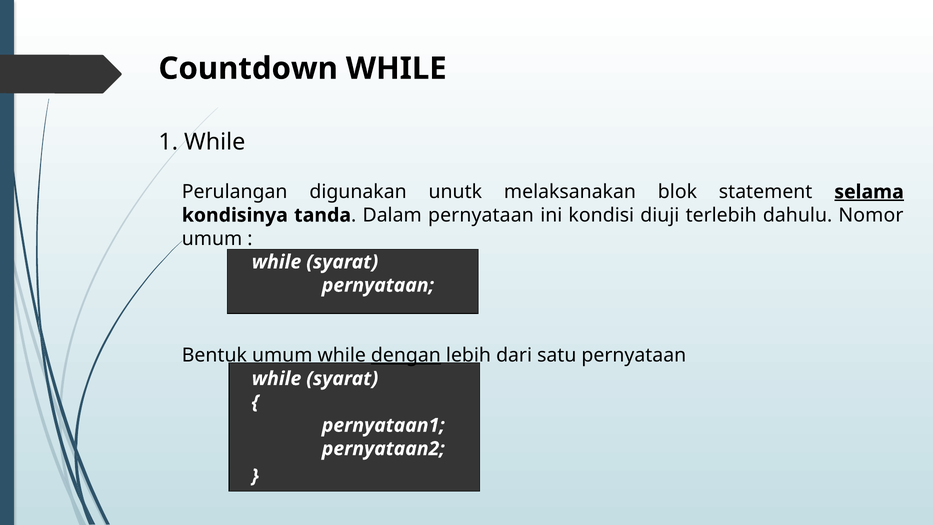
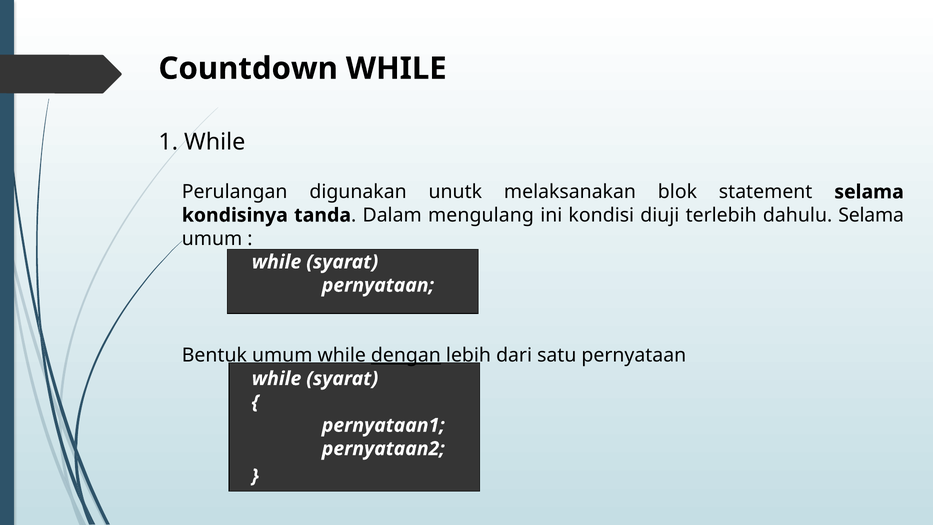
selama at (869, 192) underline: present -> none
Dalam pernyataan: pernyataan -> mengulang
dahulu Nomor: Nomor -> Selama
